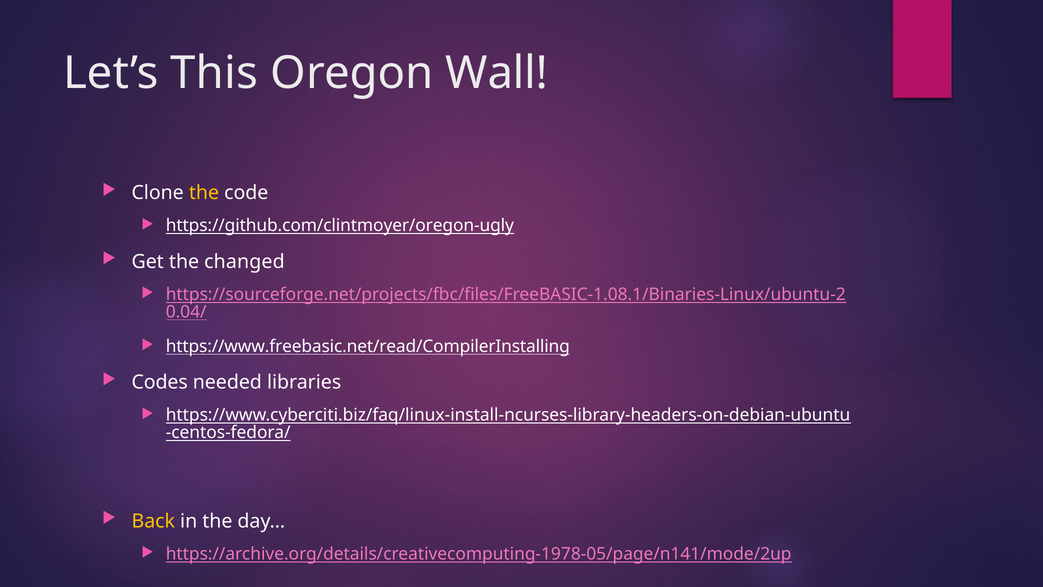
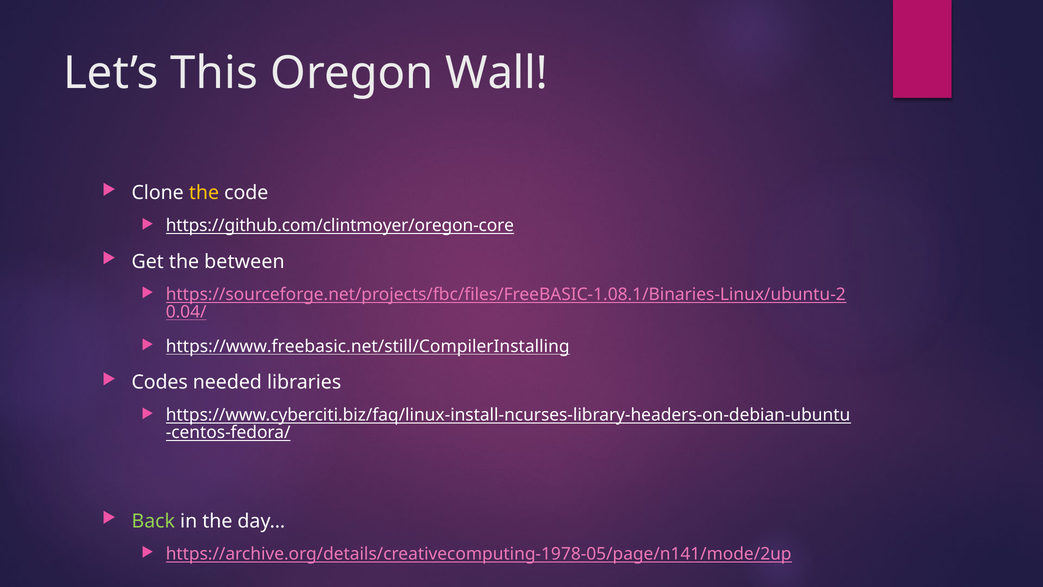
https://github.com/clintmoyer/oregon-ugly: https://github.com/clintmoyer/oregon-ugly -> https://github.com/clintmoyer/oregon-core
changed: changed -> between
https://www.freebasic.net/read/CompilerInstalling: https://www.freebasic.net/read/CompilerInstalling -> https://www.freebasic.net/still/CompilerInstalling
Back colour: yellow -> light green
